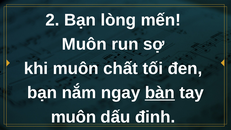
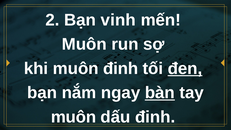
lòng: lòng -> vinh
muôn chất: chất -> đinh
đen underline: none -> present
